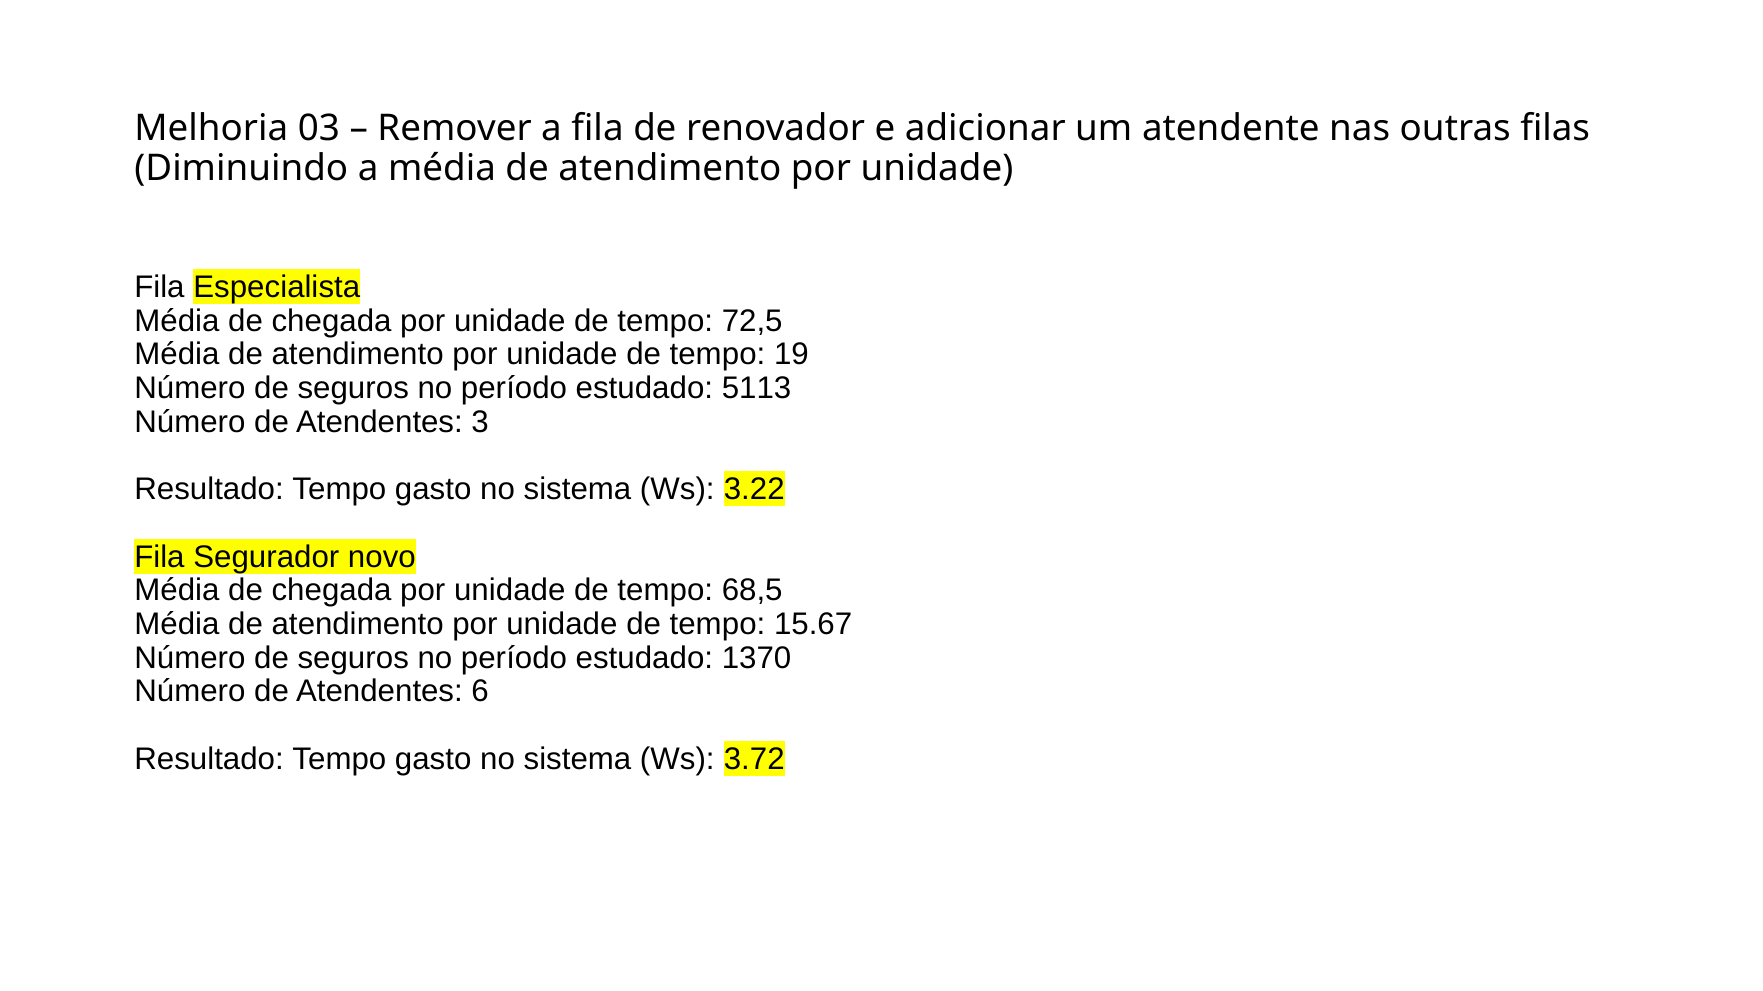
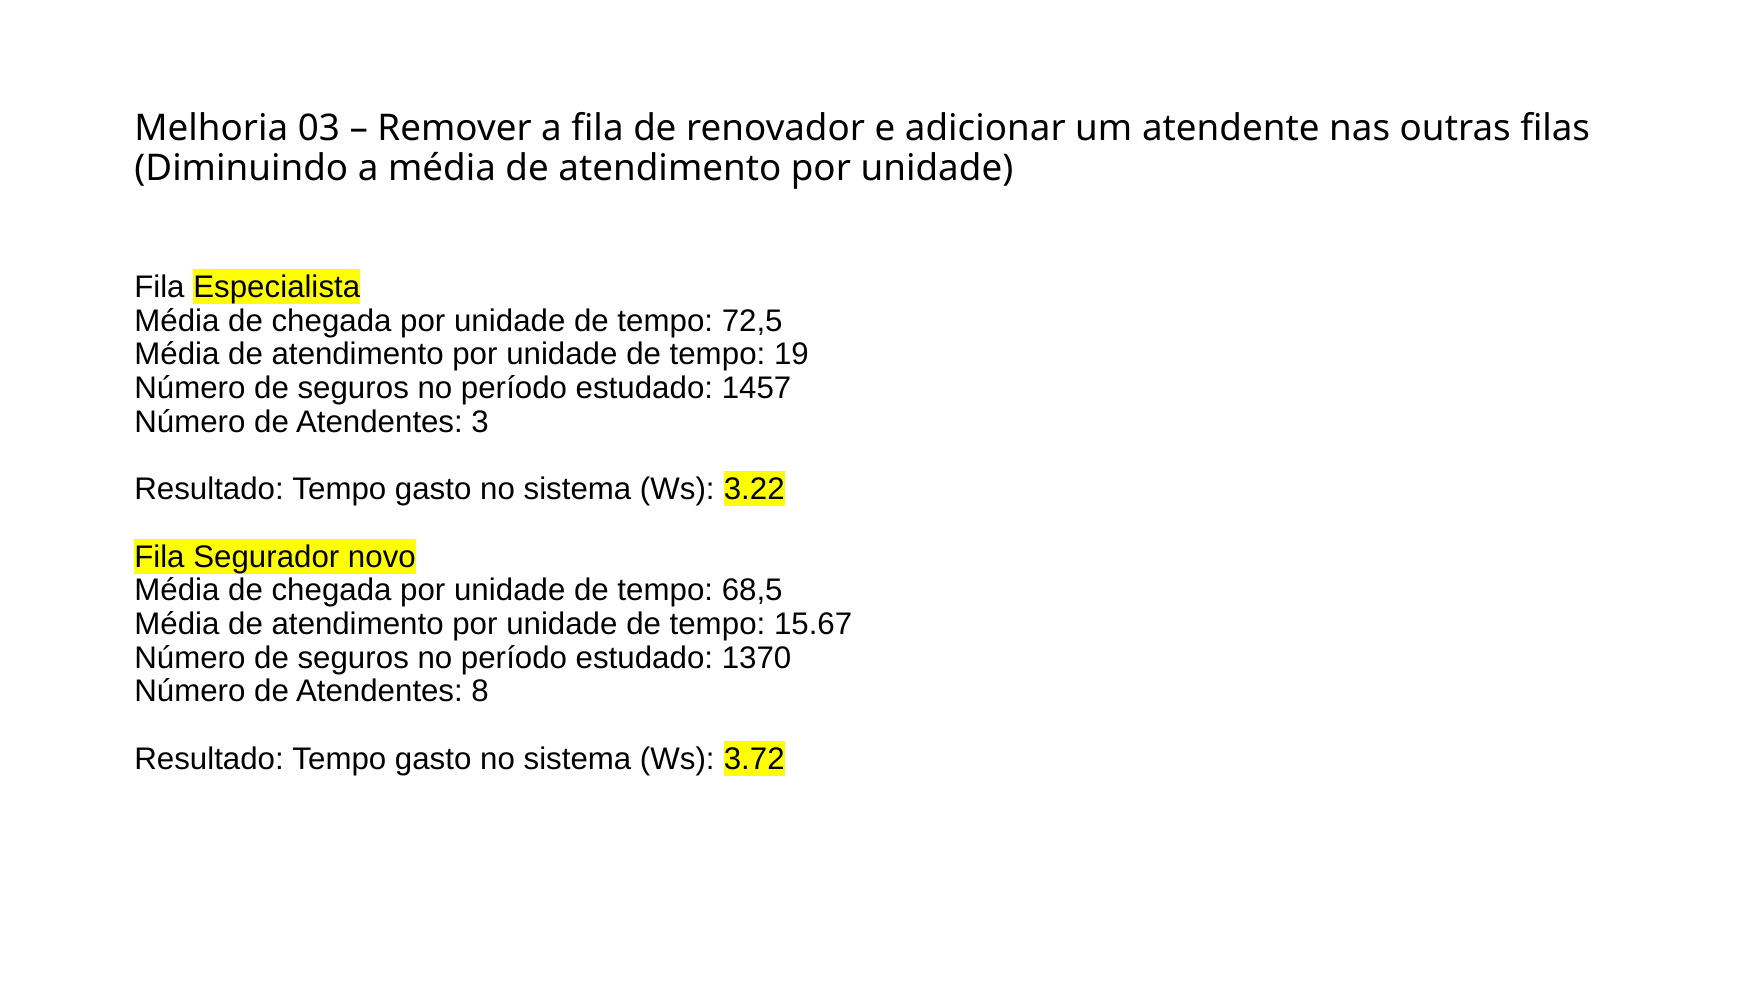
5113: 5113 -> 1457
6: 6 -> 8
